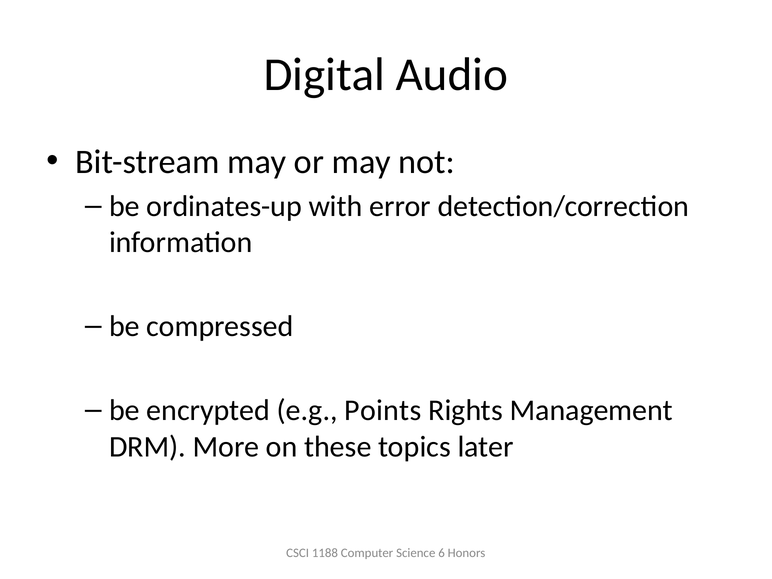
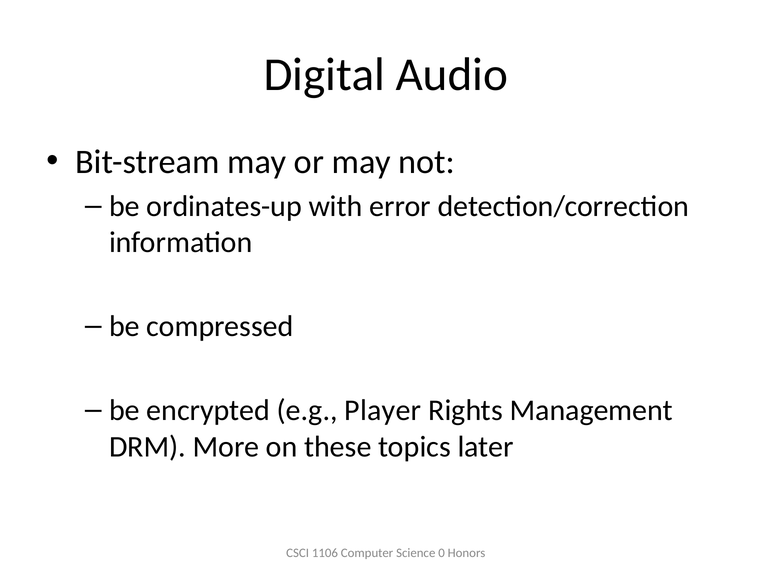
Points: Points -> Player
1188: 1188 -> 1106
6: 6 -> 0
